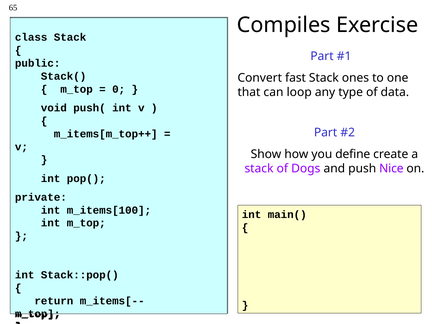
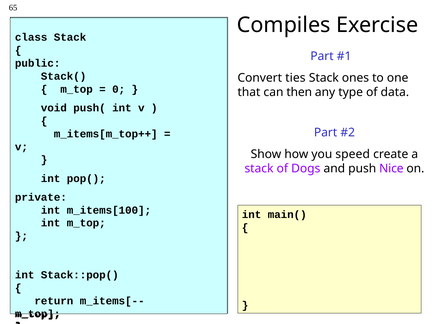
fast: fast -> ties
loop: loop -> then
define: define -> speed
